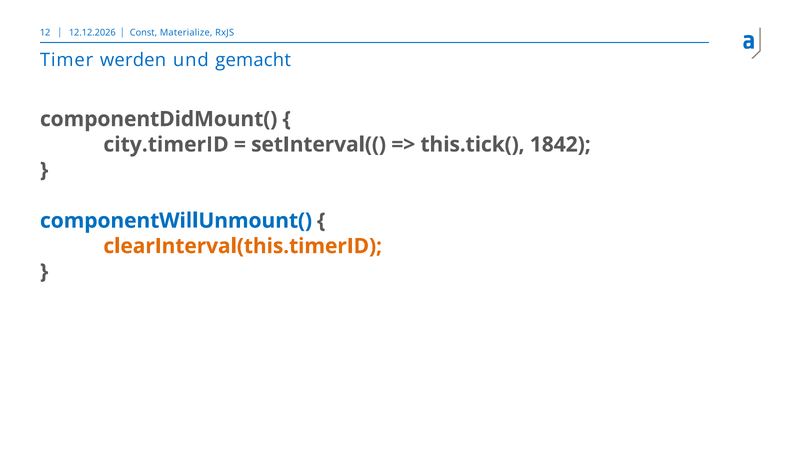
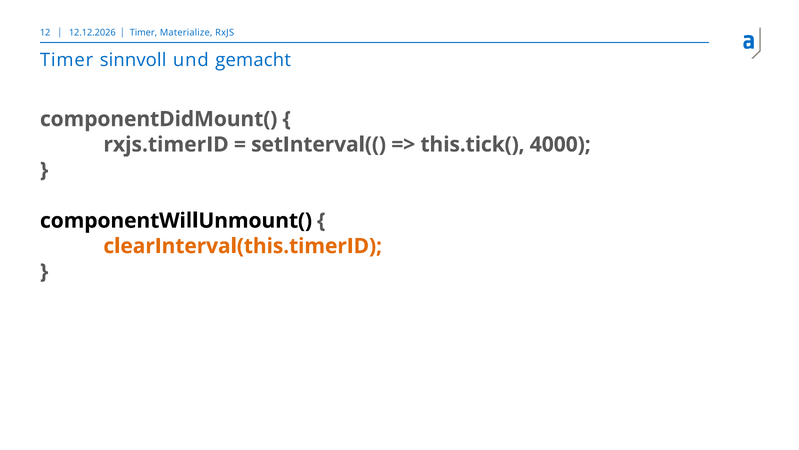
Const at (143, 32): Const -> Timer
werden: werden -> sinnvoll
city.timerID: city.timerID -> rxjs.timerID
1842: 1842 -> 4000
componentWillUnmount( colour: blue -> black
